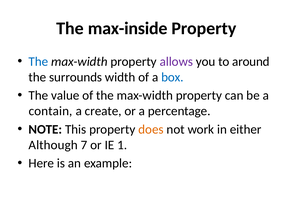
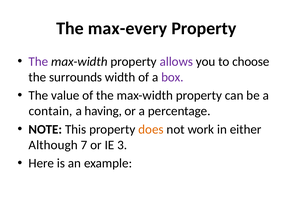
max-inside: max-inside -> max-every
The at (38, 61) colour: blue -> purple
around: around -> choose
box colour: blue -> purple
create: create -> having
1: 1 -> 3
